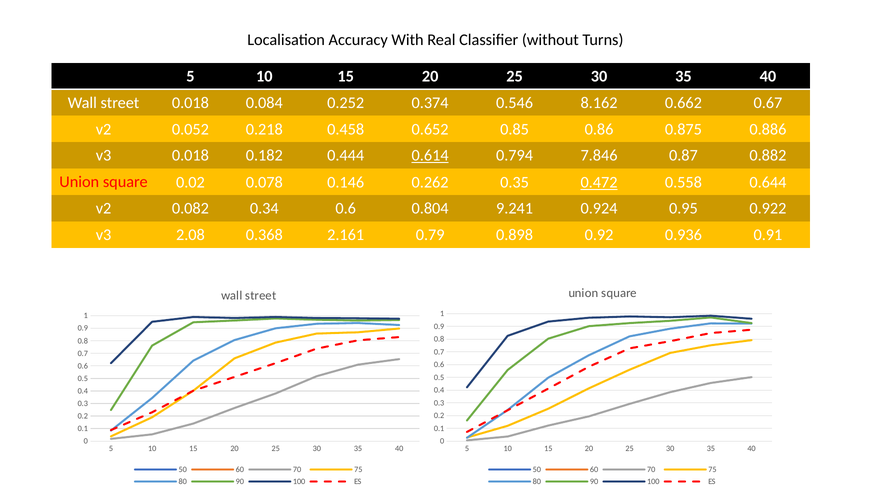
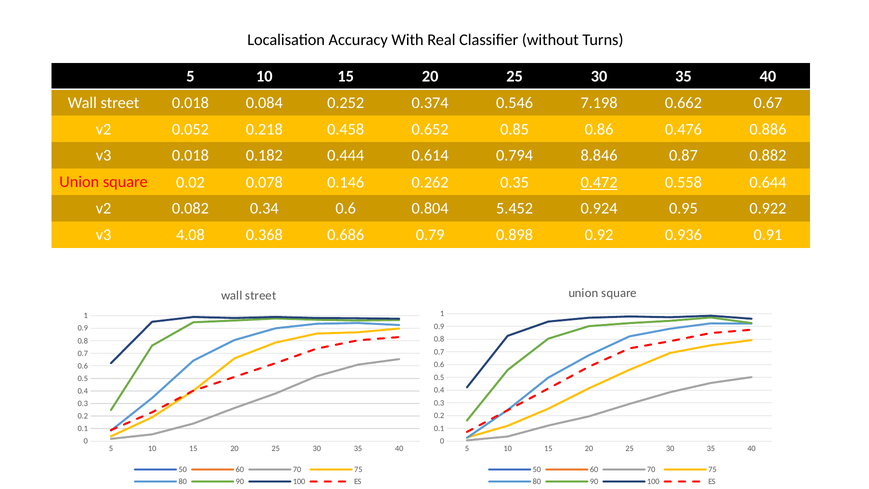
8.162: 8.162 -> 7.198
0.875: 0.875 -> 0.476
0.614 underline: present -> none
7.846: 7.846 -> 8.846
9.241: 9.241 -> 5.452
2.08: 2.08 -> 4.08
2.161: 2.161 -> 0.686
